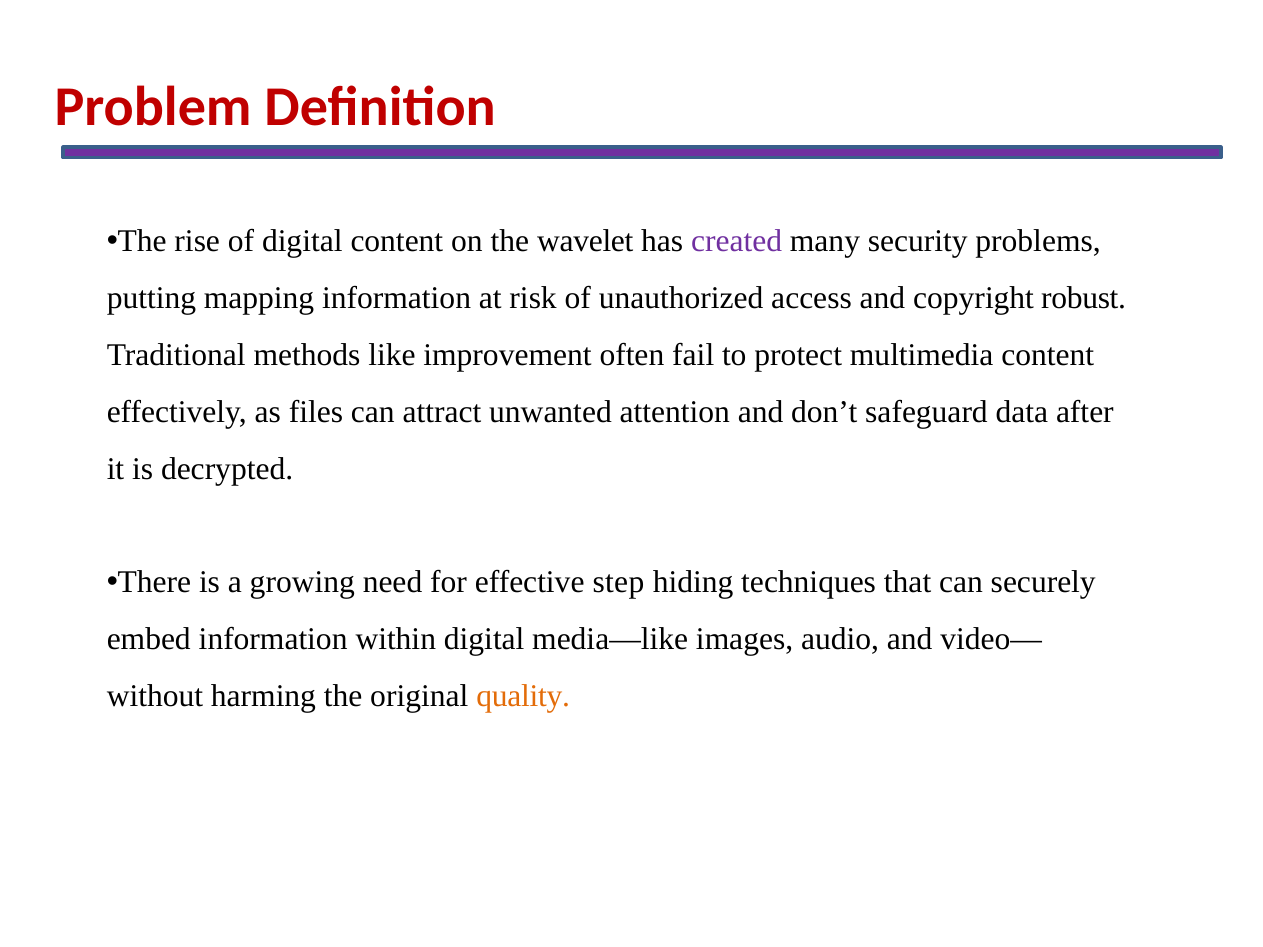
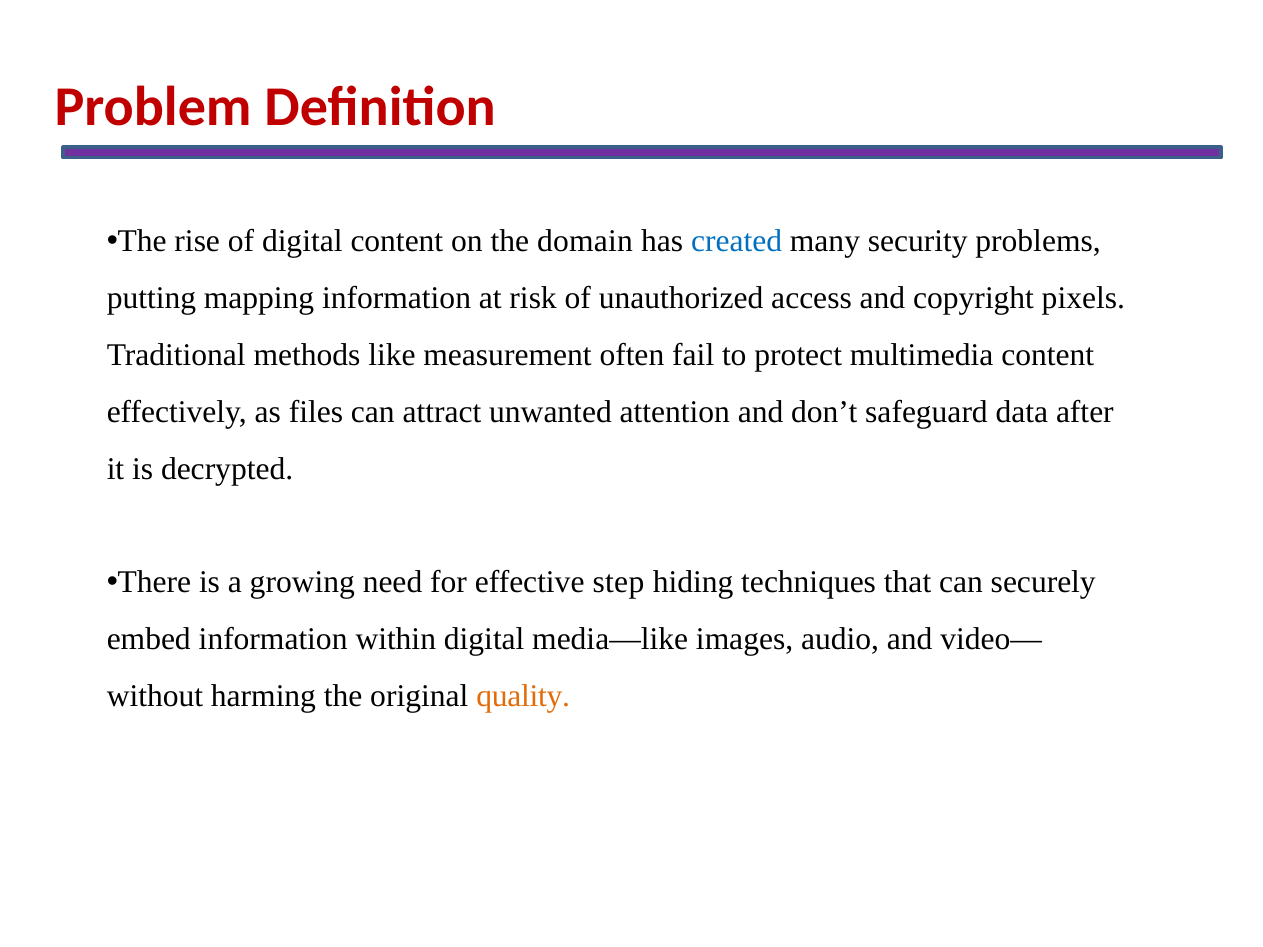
wavelet: wavelet -> domain
created colour: purple -> blue
robust: robust -> pixels
improvement: improvement -> measurement
